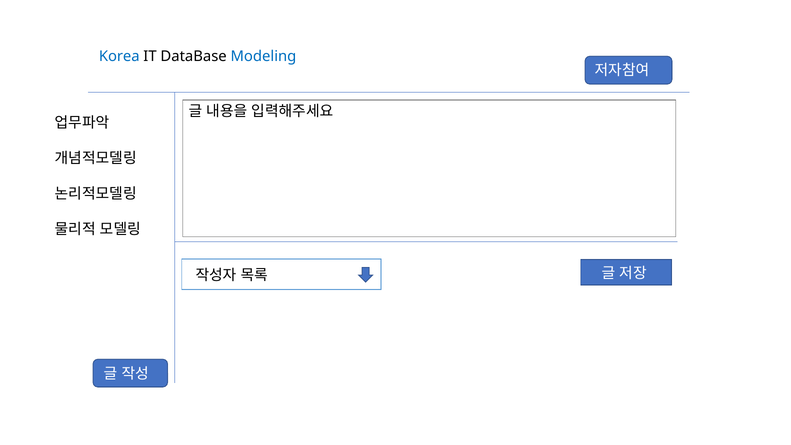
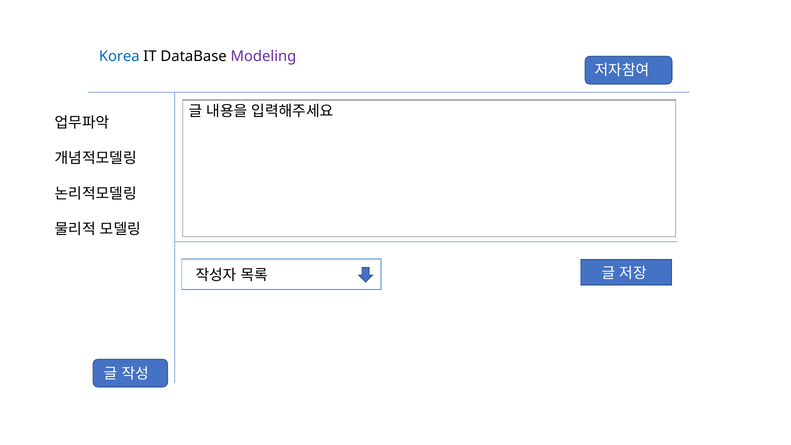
Modeling colour: blue -> purple
